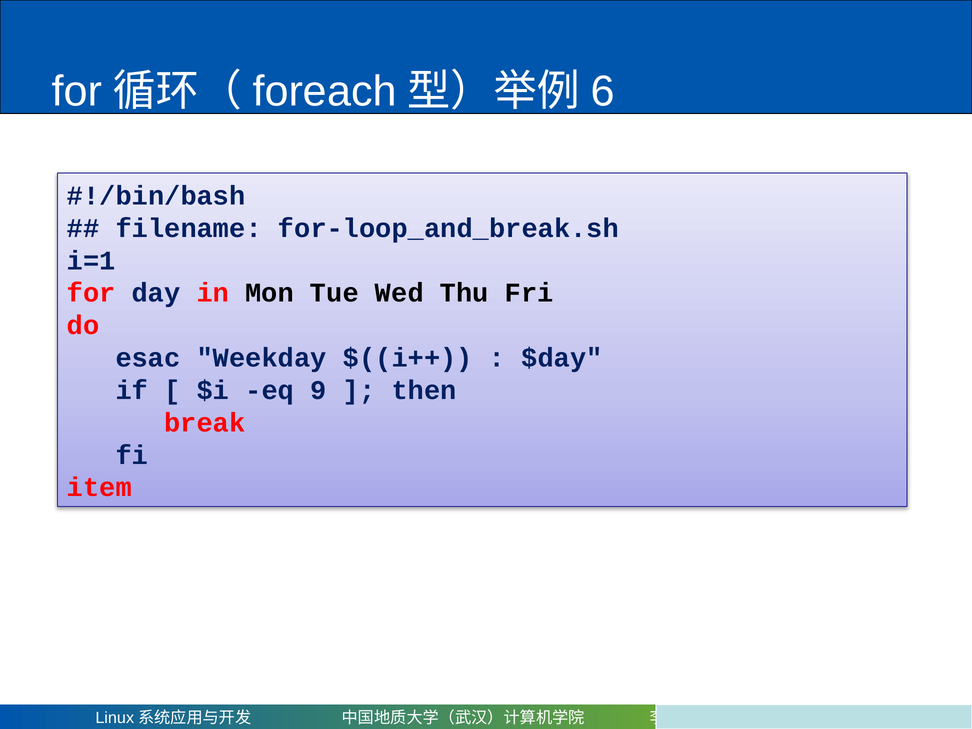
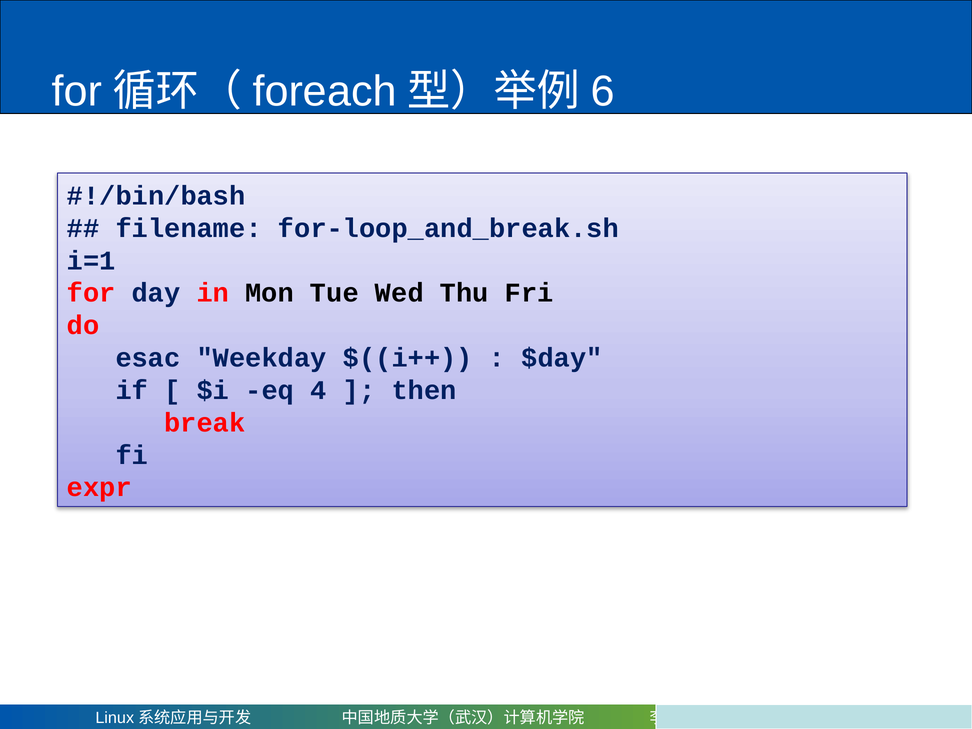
9: 9 -> 4
item: item -> expr
